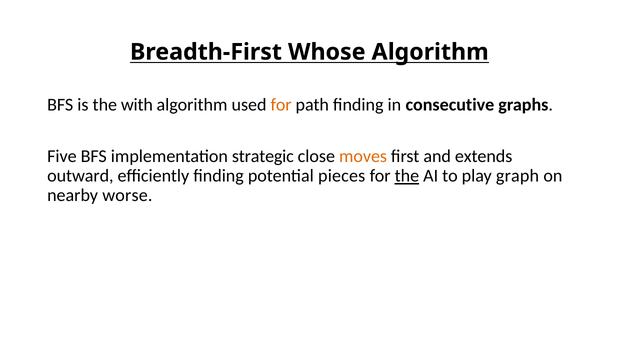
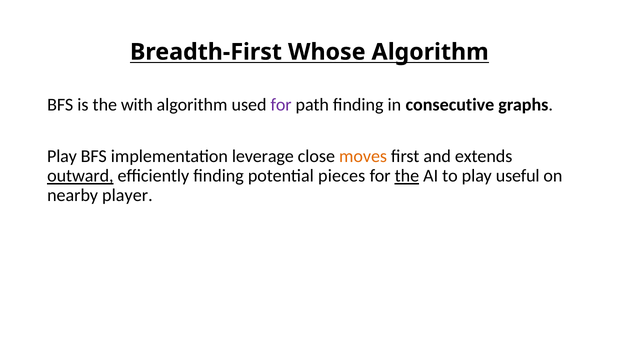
for at (281, 105) colour: orange -> purple
Five at (62, 157): Five -> Play
strategic: strategic -> leverage
outward underline: none -> present
graph: graph -> useful
worse: worse -> player
